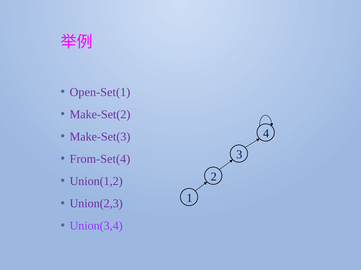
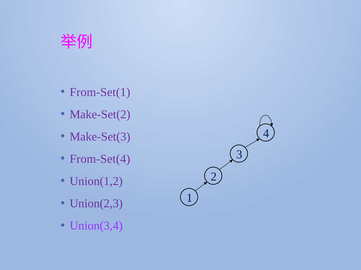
Open-Set(1: Open-Set(1 -> From-Set(1
